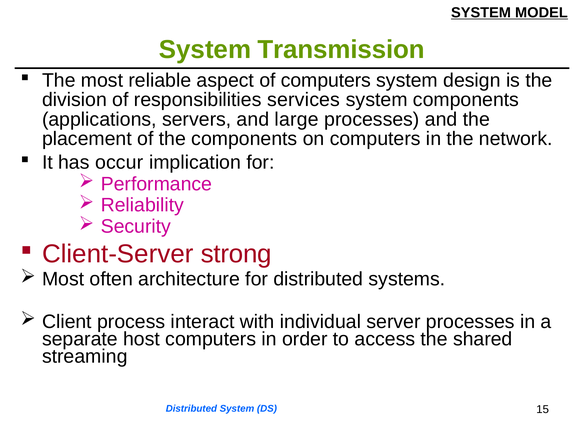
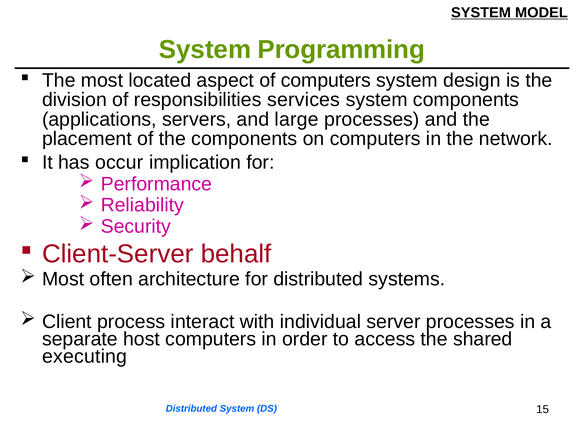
Transmission: Transmission -> Programming
reliable: reliable -> located
strong: strong -> behalf
streaming: streaming -> executing
